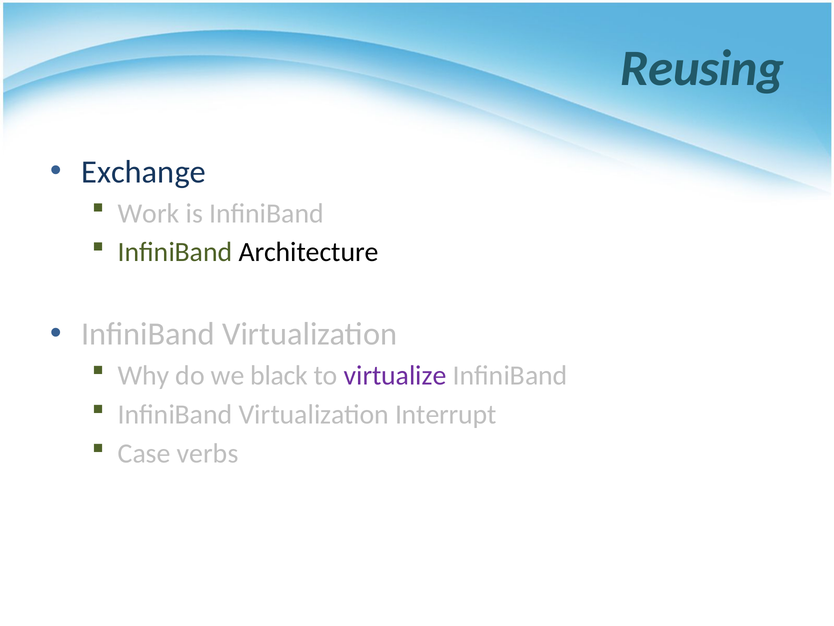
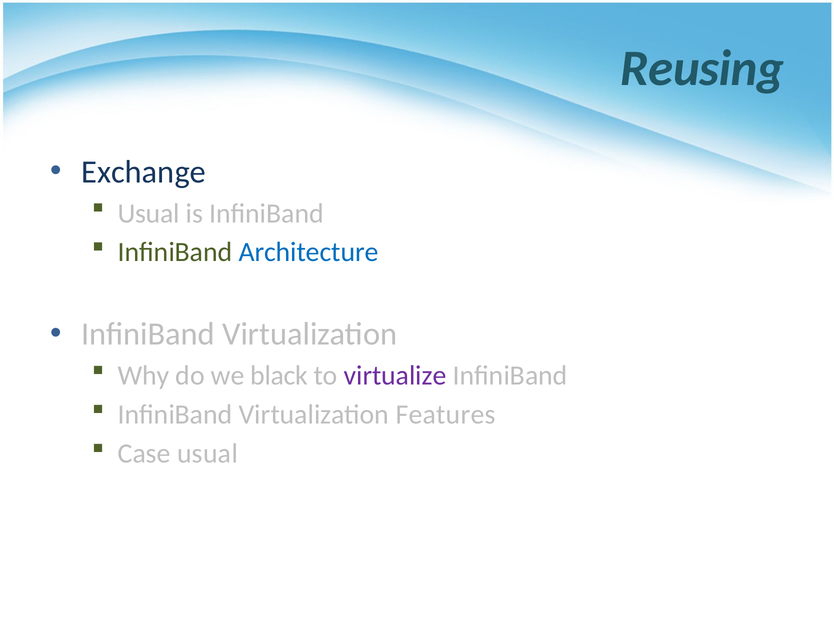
Work at (149, 213): Work -> Usual
Architecture colour: black -> blue
Interrupt: Interrupt -> Features
Case verbs: verbs -> usual
